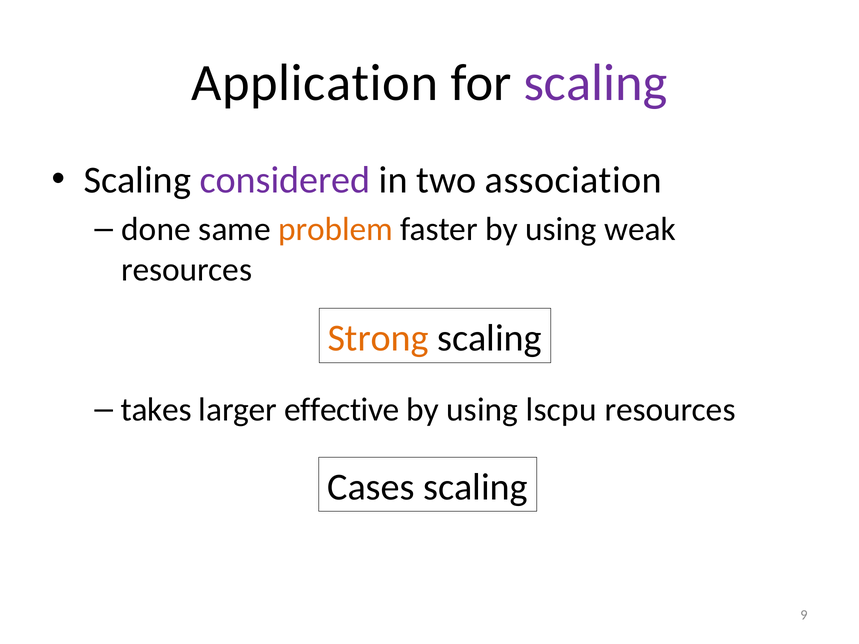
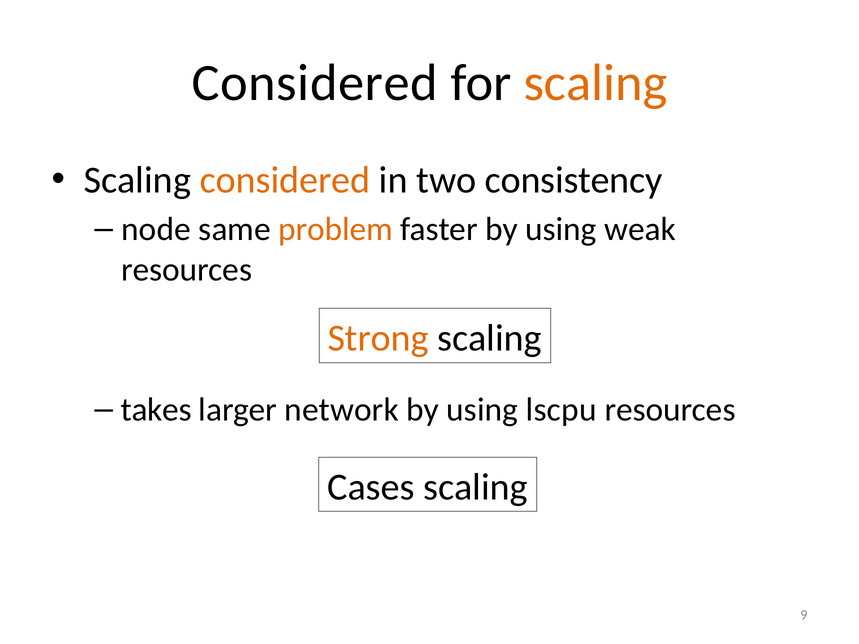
Application at (315, 83): Application -> Considered
scaling at (595, 83) colour: purple -> orange
considered at (285, 180) colour: purple -> orange
association: association -> consistency
done: done -> node
effective: effective -> network
